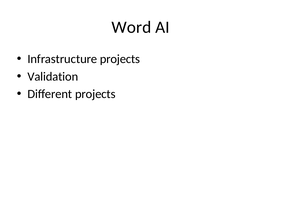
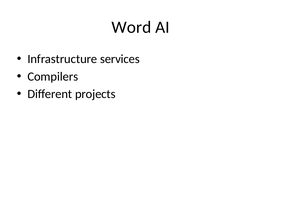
Infrastructure projects: projects -> services
Validation: Validation -> Compilers
